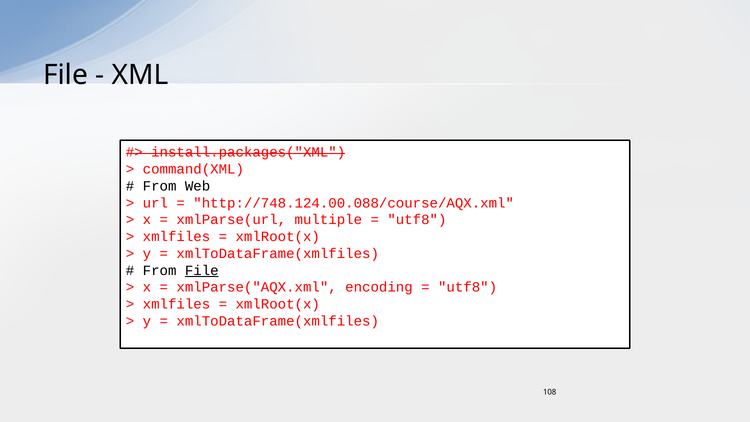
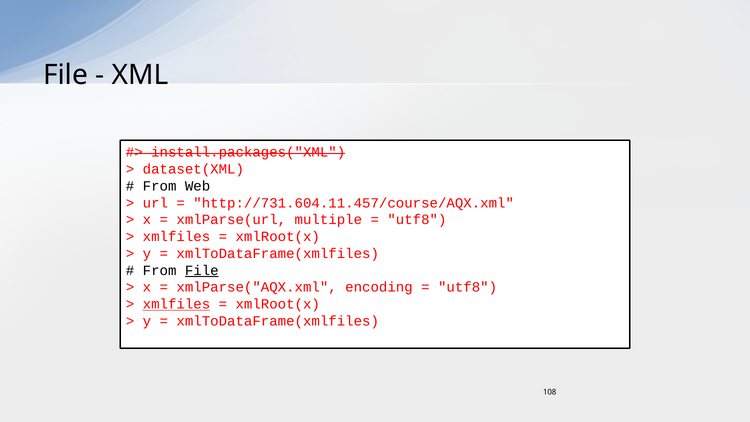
command(XML: command(XML -> dataset(XML
http://748.124.00.088/course/AQX.xml: http://748.124.00.088/course/AQX.xml -> http://731.604.11.457/course/AQX.xml
xmlfiles at (176, 304) underline: none -> present
